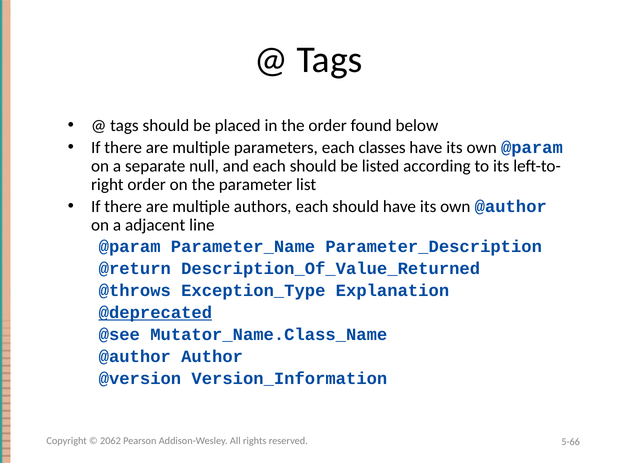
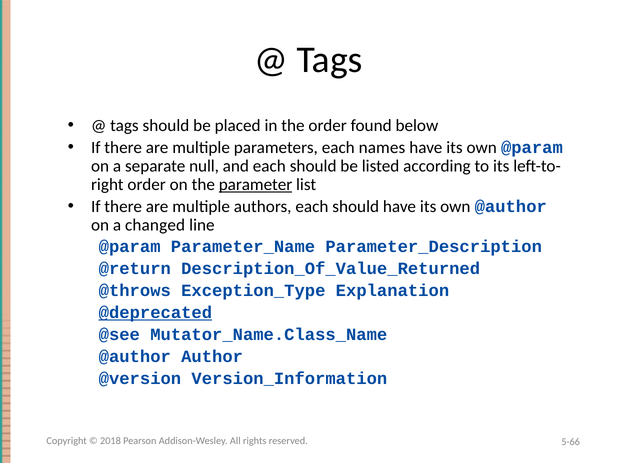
classes: classes -> names
parameter underline: none -> present
adjacent: adjacent -> changed
2062: 2062 -> 2018
